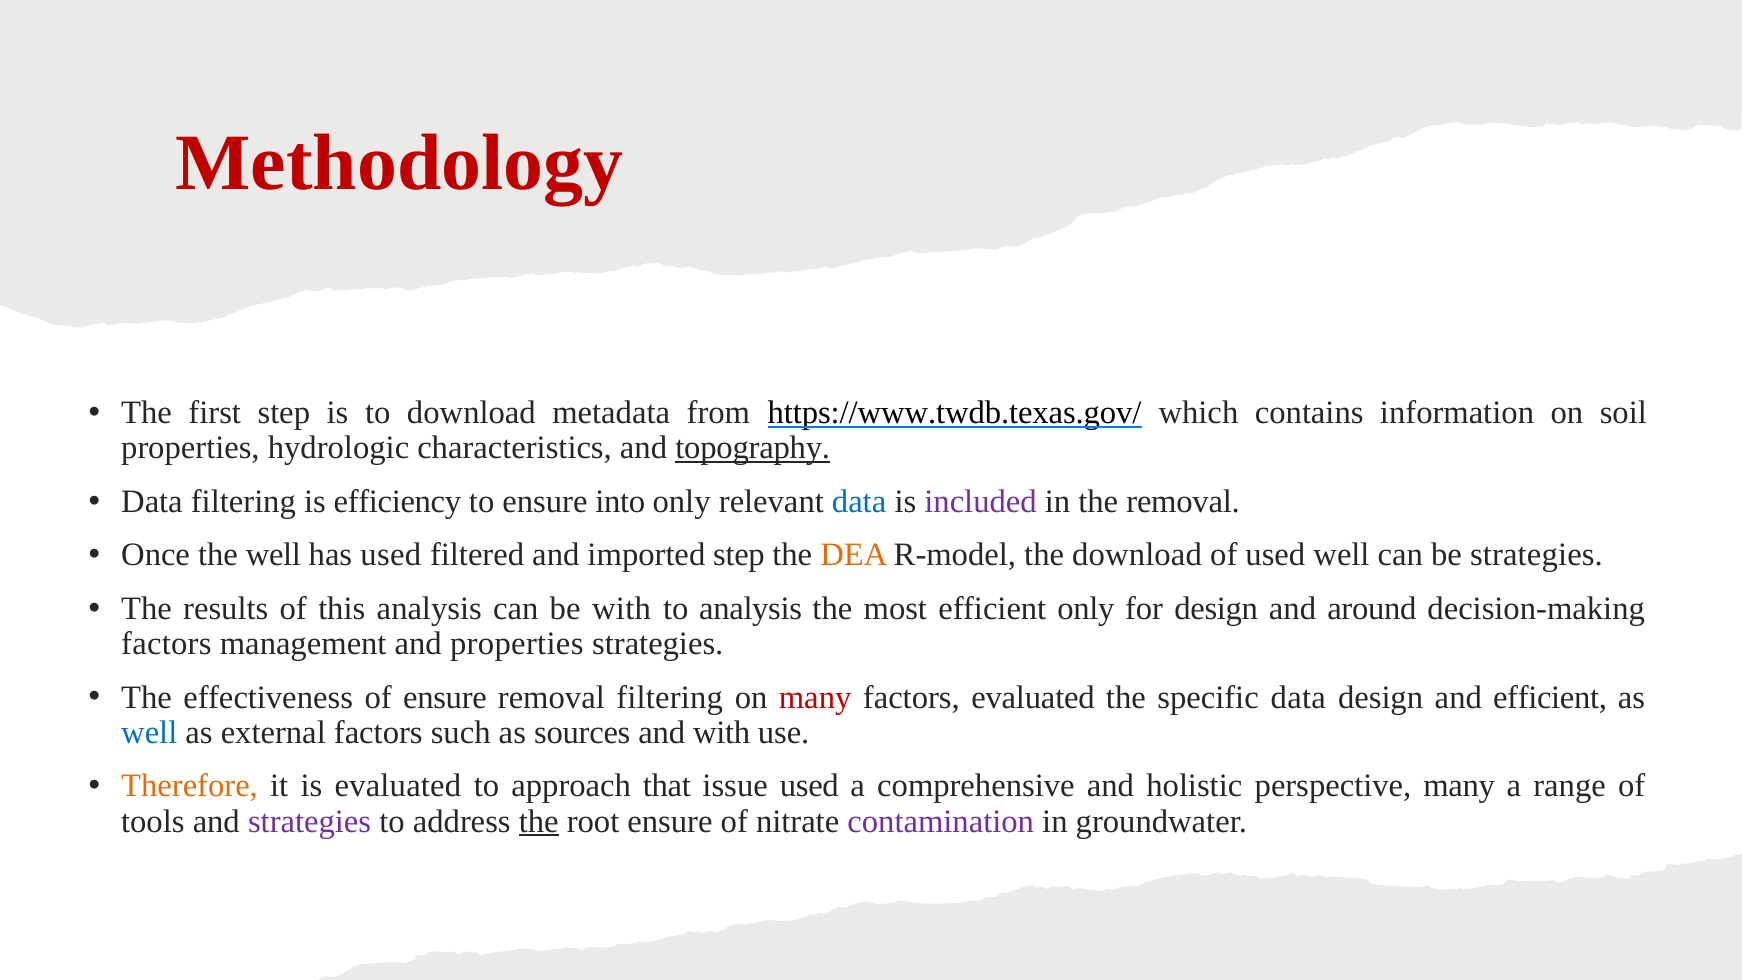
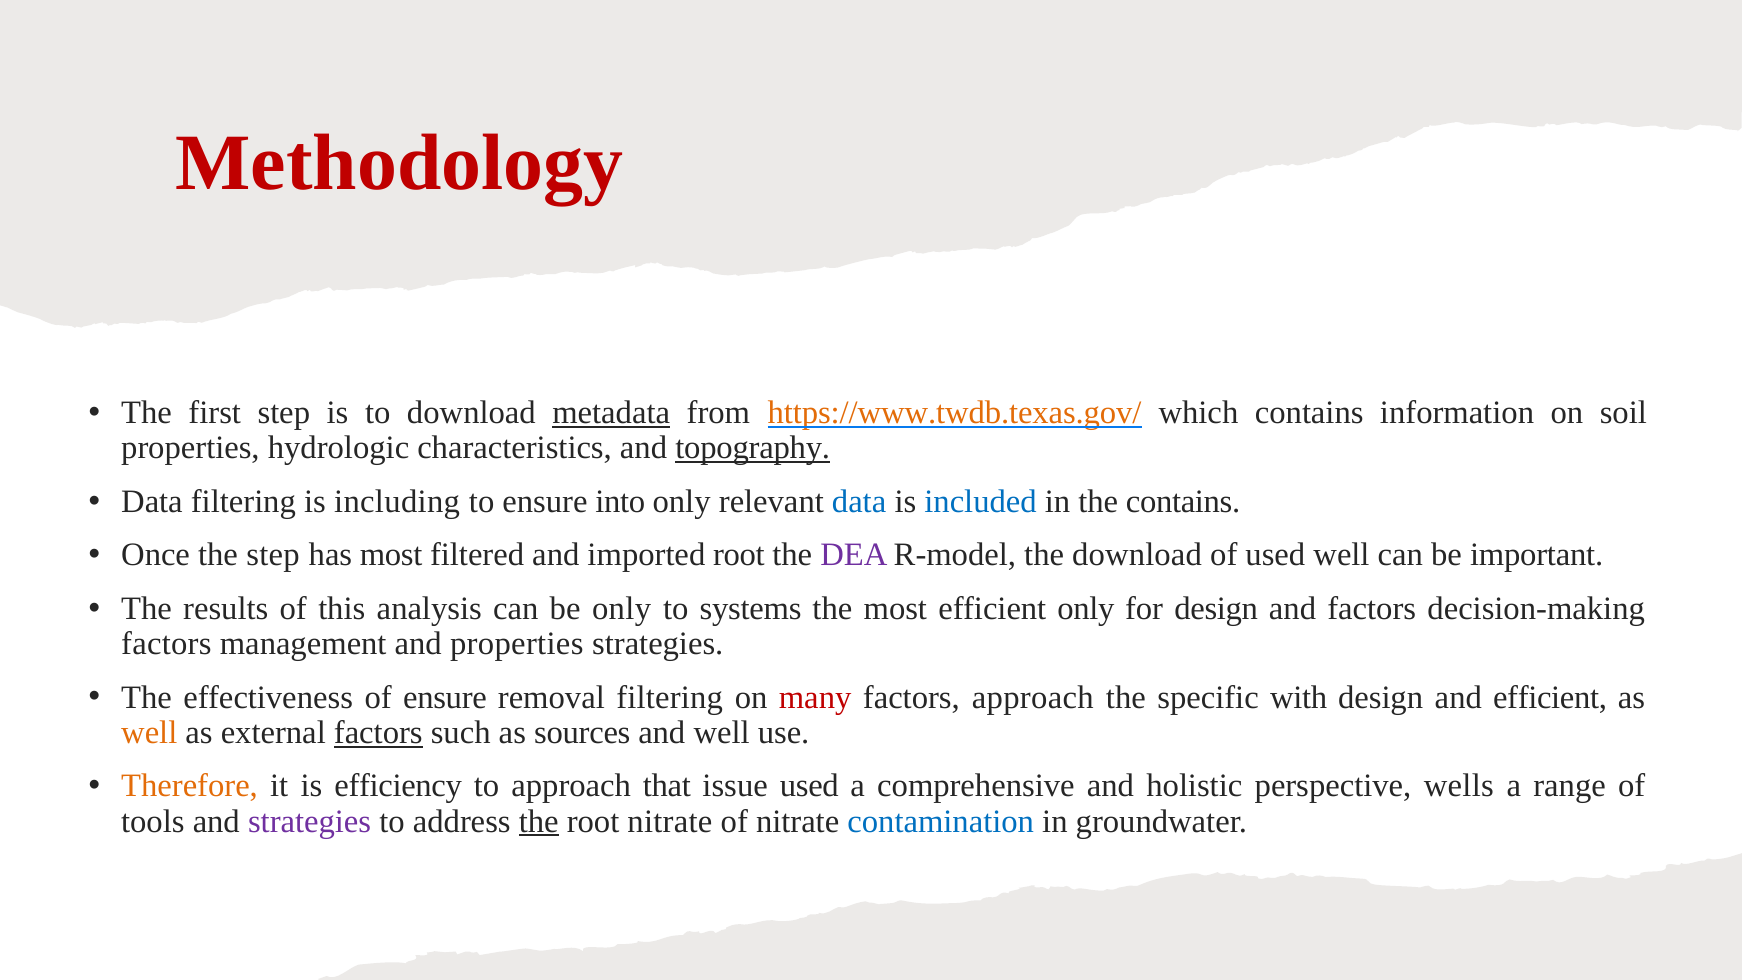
metadata underline: none -> present
https://www.twdb.texas.gov/ colour: black -> orange
efficiency: efficiency -> including
included colour: purple -> blue
the removal: removal -> contains
the well: well -> step
has used: used -> most
imported step: step -> root
DEA colour: orange -> purple
be strategies: strategies -> important
be with: with -> only
to analysis: analysis -> systems
and around: around -> factors
factors evaluated: evaluated -> approach
specific data: data -> with
well at (149, 732) colour: blue -> orange
factors at (378, 732) underline: none -> present
and with: with -> well
is evaluated: evaluated -> efficiency
perspective many: many -> wells
root ensure: ensure -> nitrate
contamination colour: purple -> blue
